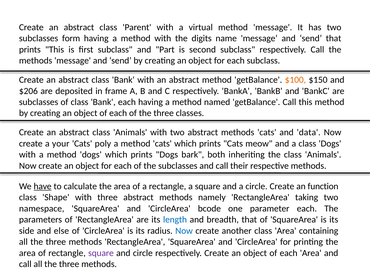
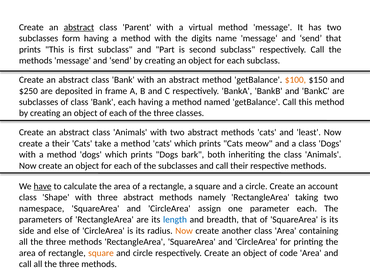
abstract at (79, 27) underline: none -> present
$206: $206 -> $250
data: data -> least
a your: your -> their
poly: poly -> take
function: function -> account
bcode: bcode -> assign
Now at (184, 230) colour: blue -> orange
square at (101, 253) colour: purple -> orange
each at (289, 253): each -> code
